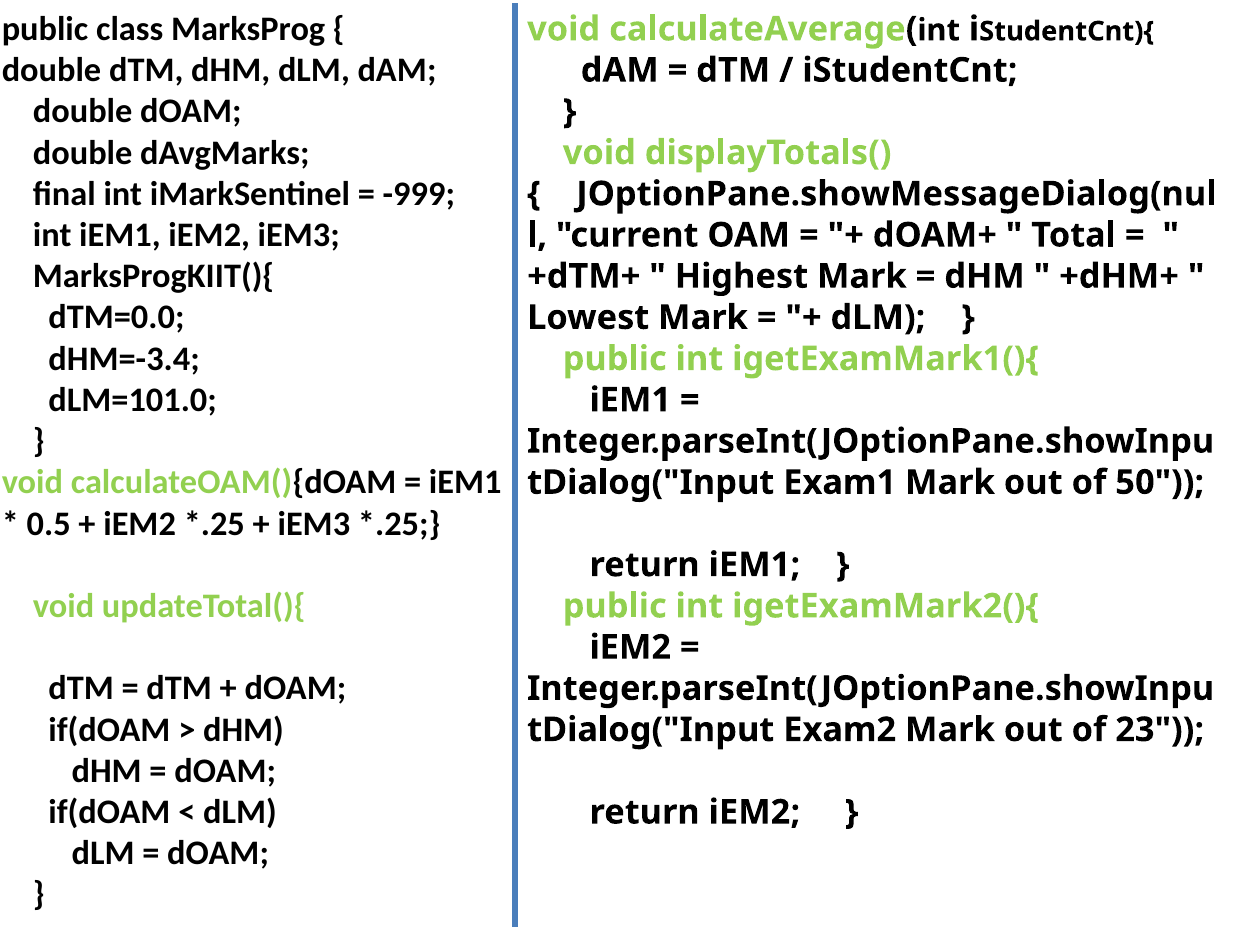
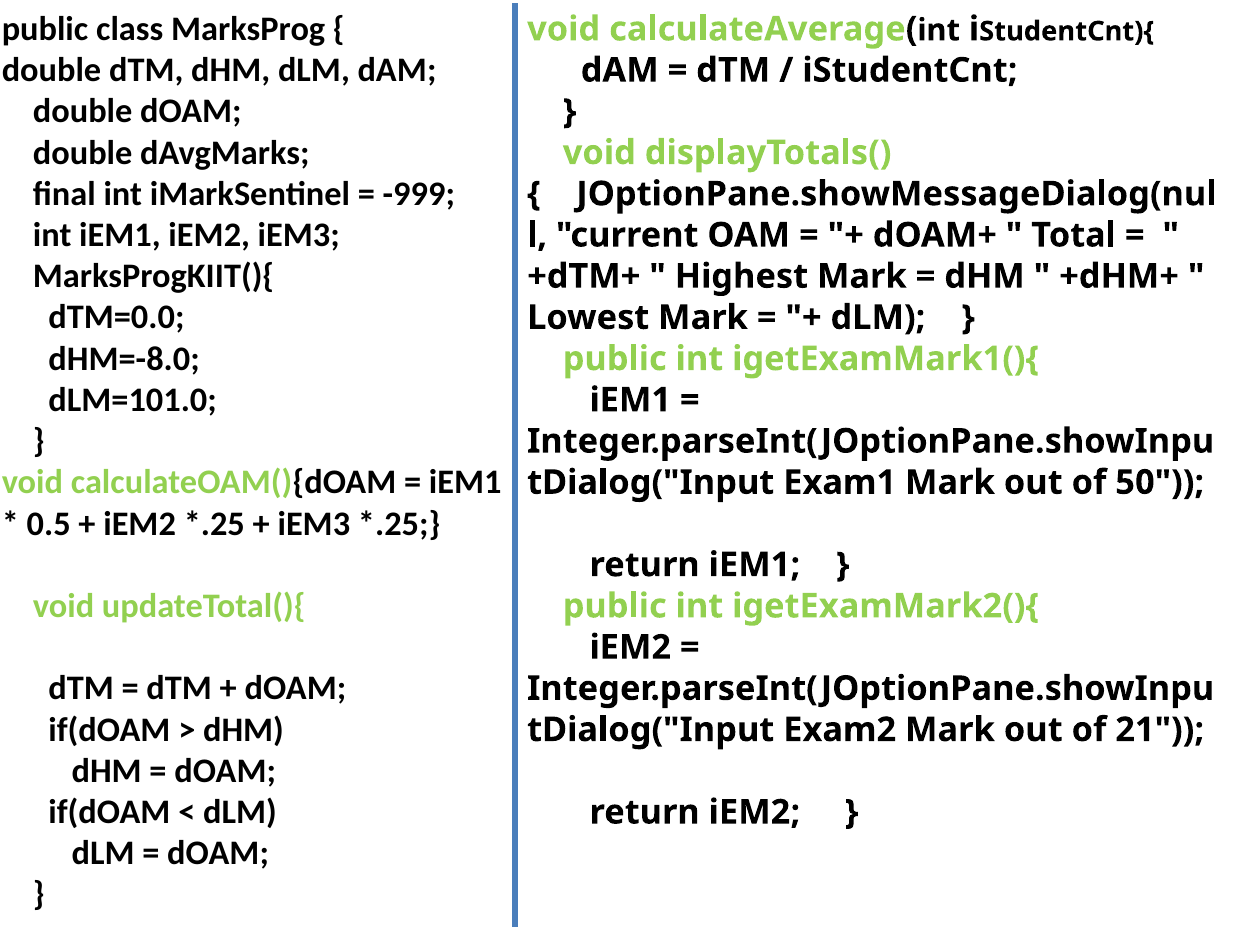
dHM=-3.4: dHM=-3.4 -> dHM=-8.0
23: 23 -> 21
